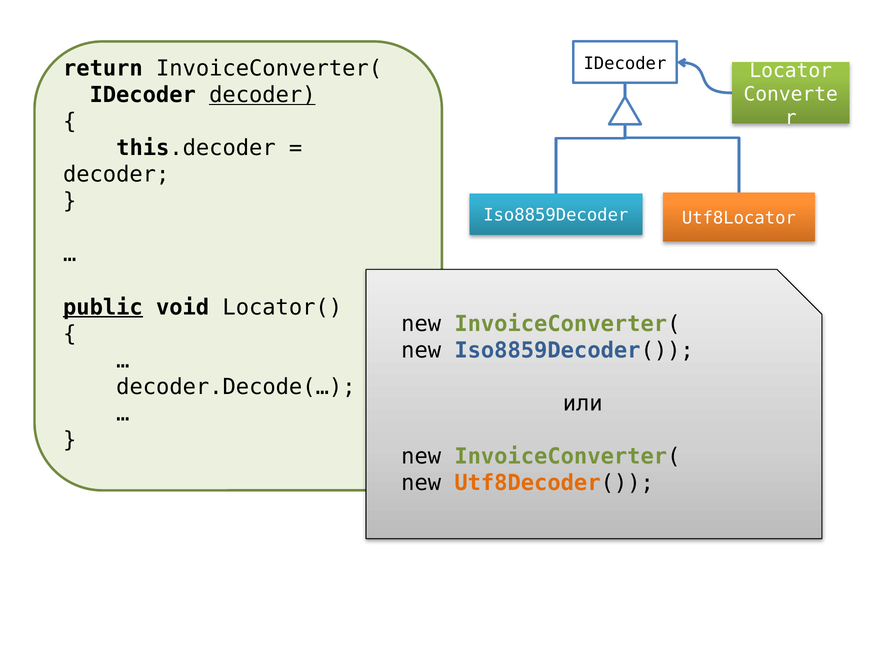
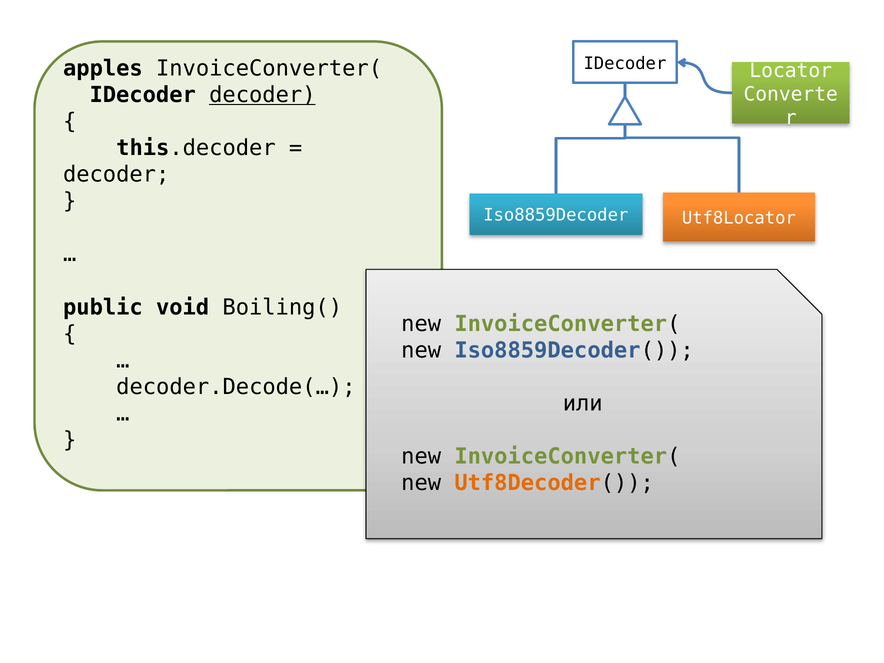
return: return -> apples
public underline: present -> none
Locator(: Locator( -> Boiling(
